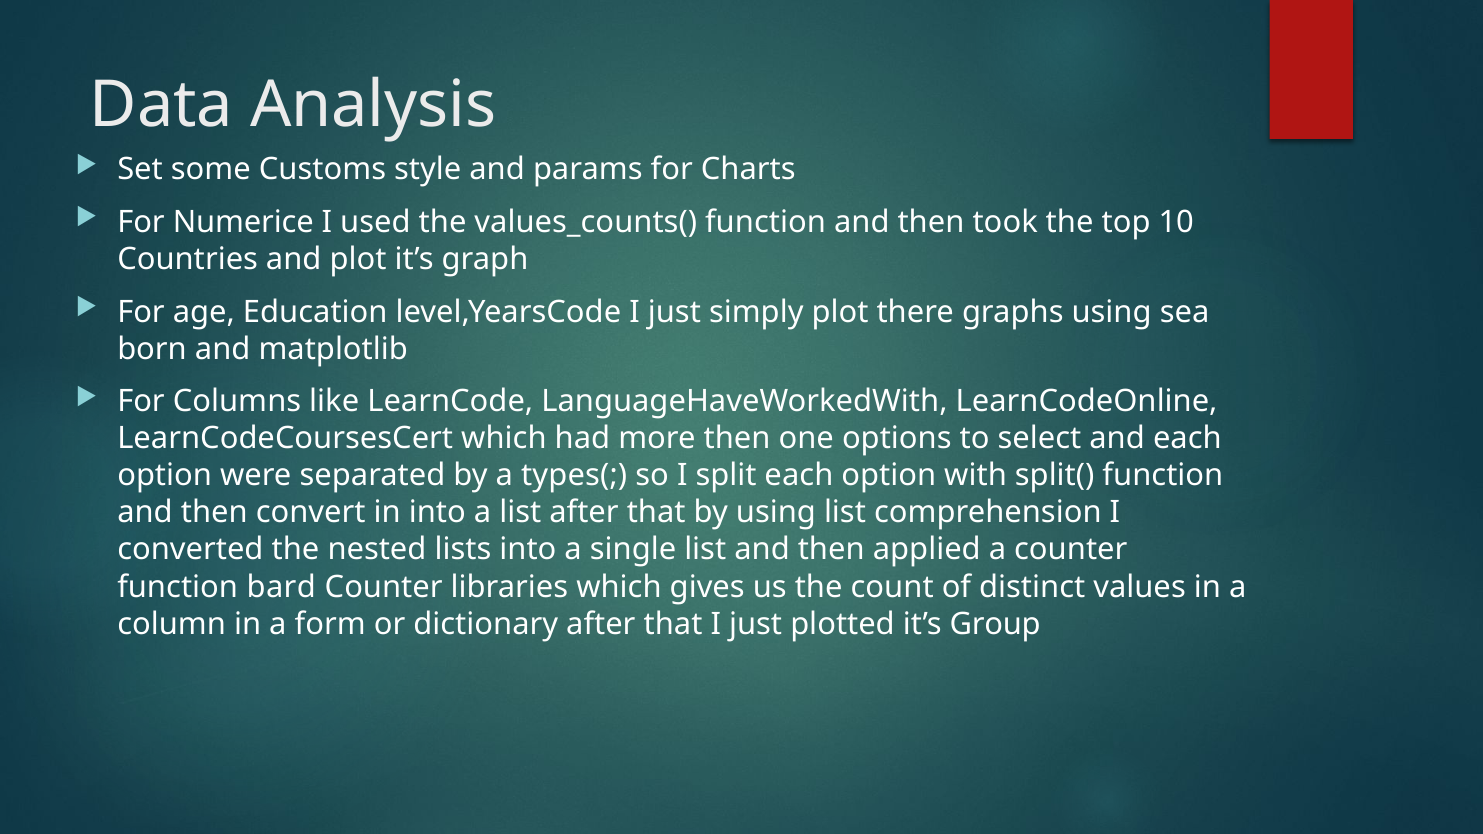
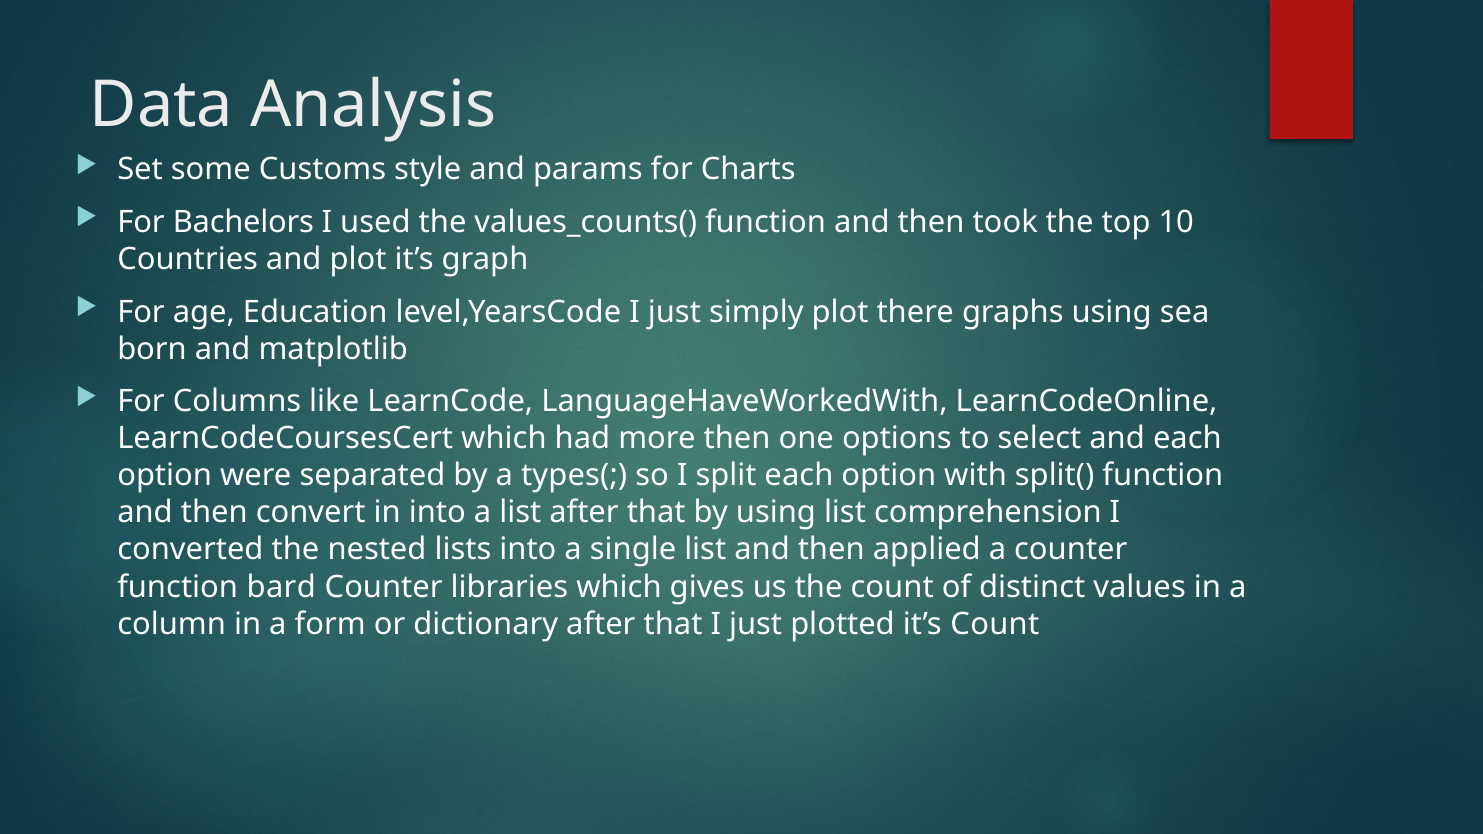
Numerice: Numerice -> Bachelors
it’s Group: Group -> Count
